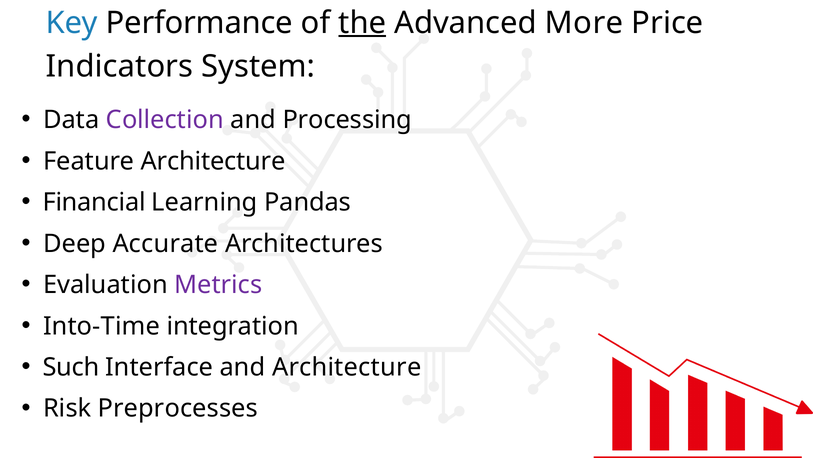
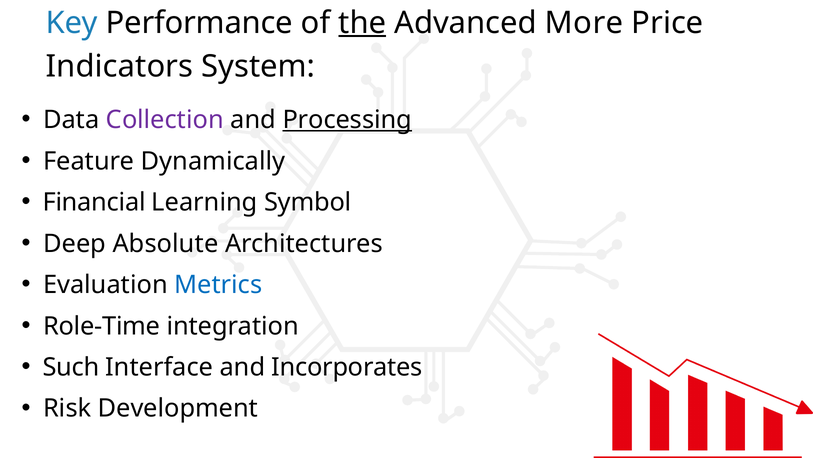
Processing underline: none -> present
Feature Architecture: Architecture -> Dynamically
Pandas: Pandas -> Symbol
Accurate: Accurate -> Absolute
Metrics colour: purple -> blue
Into-Time: Into-Time -> Role-Time
and Architecture: Architecture -> Incorporates
Preprocesses: Preprocesses -> Development
